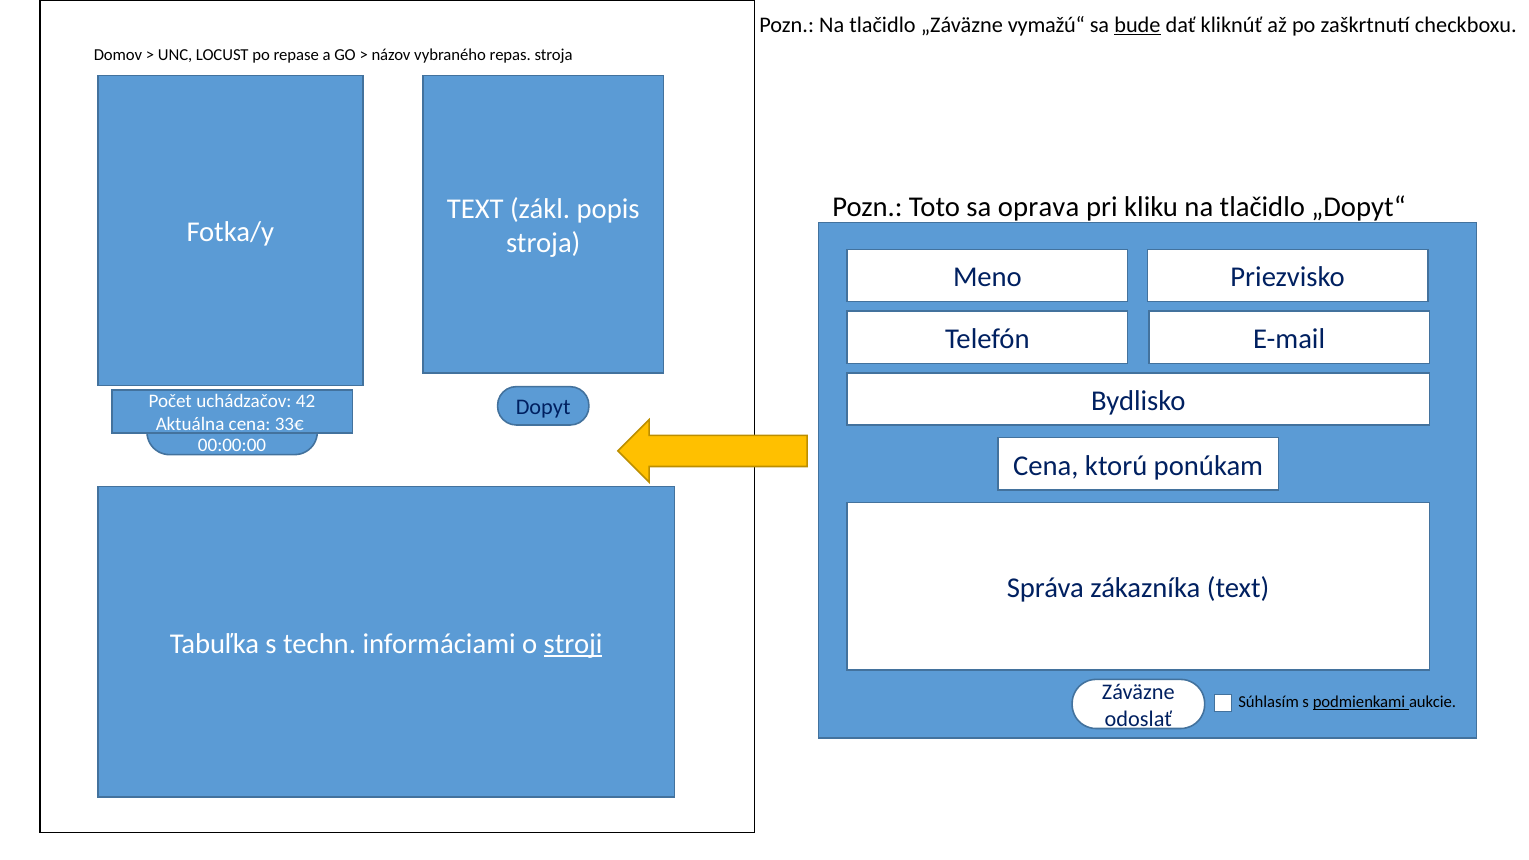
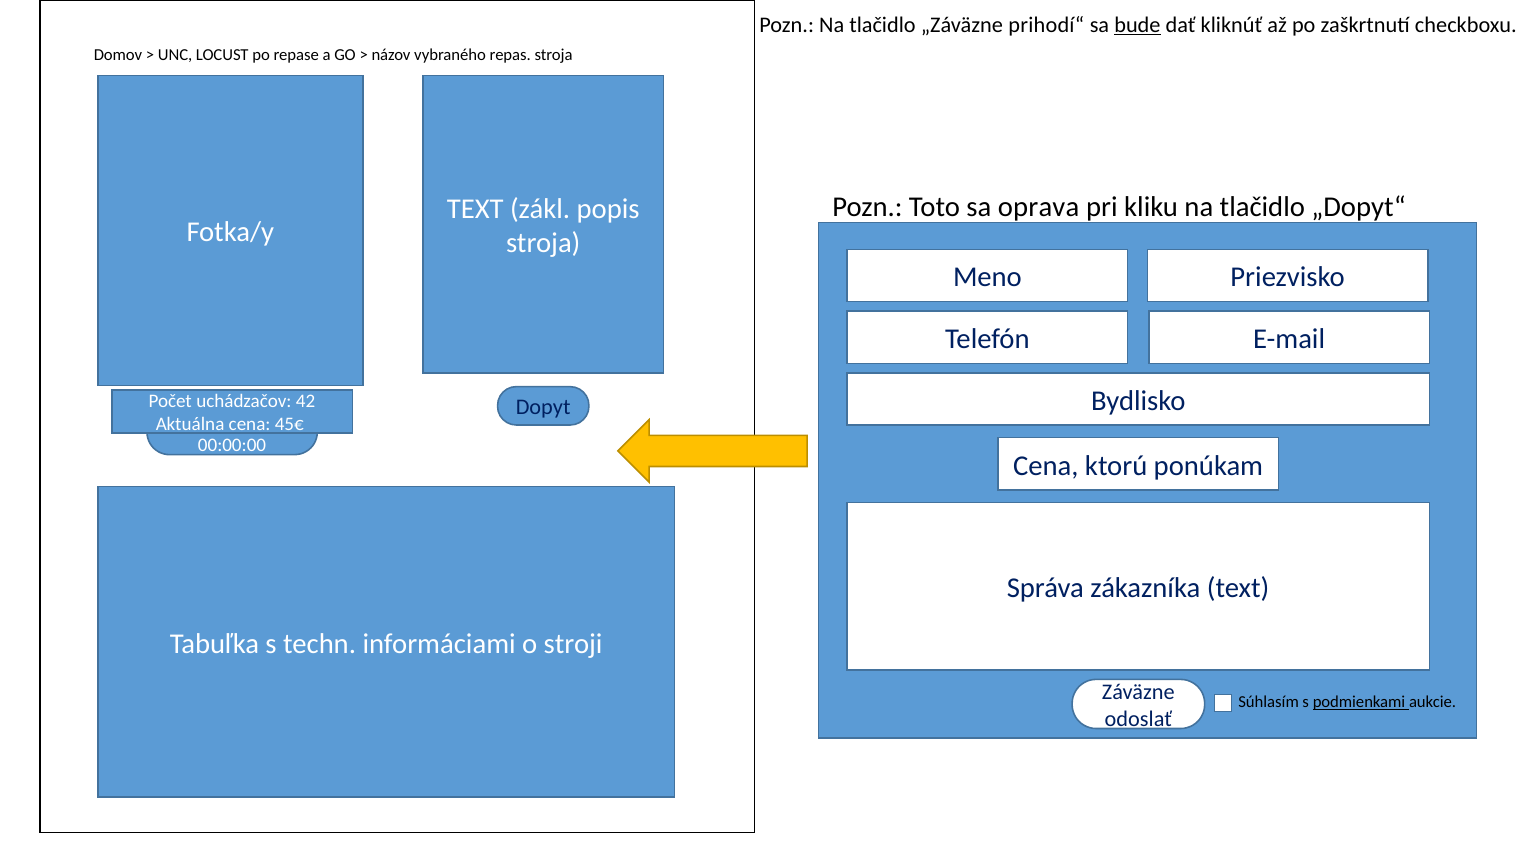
vymažú“: vymažú“ -> prihodí“
33€: 33€ -> 45€
stroji underline: present -> none
